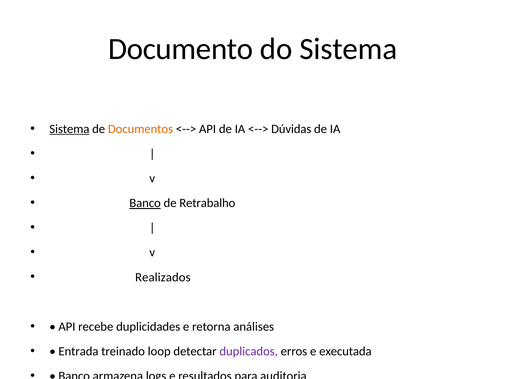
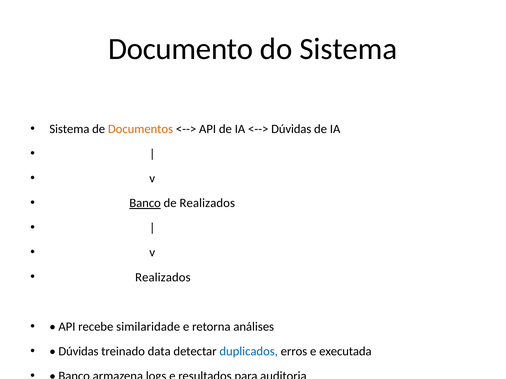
Sistema at (69, 129) underline: present -> none
de Retrabalho: Retrabalho -> Realizados
duplicidades: duplicidades -> similaridade
Entrada at (78, 352): Entrada -> Dúvidas
loop: loop -> data
duplicados colour: purple -> blue
